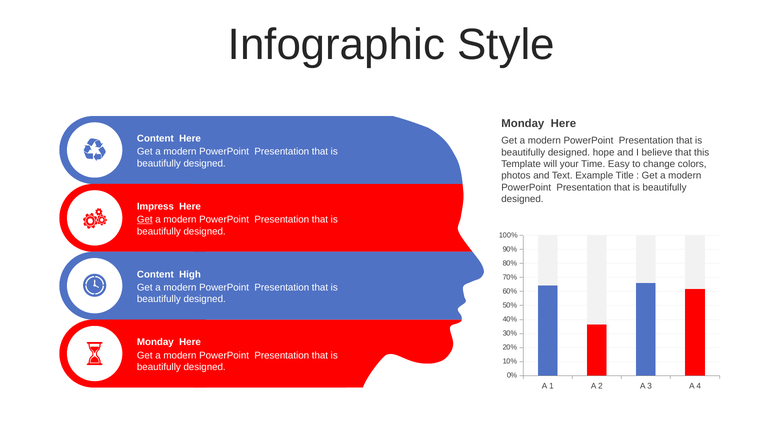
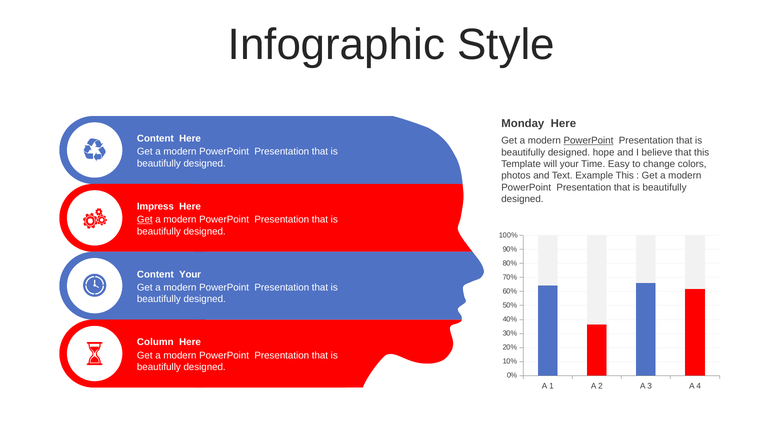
PowerPoint at (588, 141) underline: none -> present
Example Title: Title -> This
Content High: High -> Your
Monday at (155, 342): Monday -> Column
